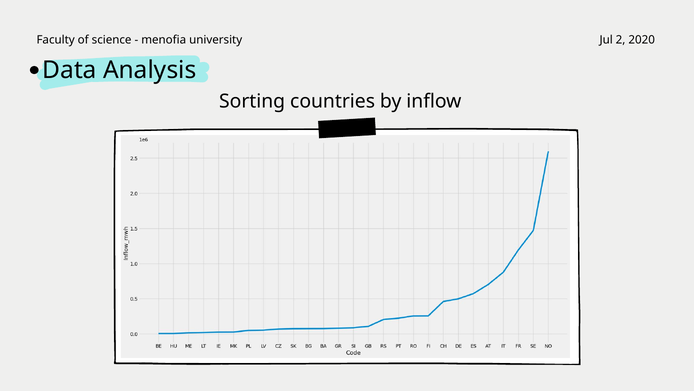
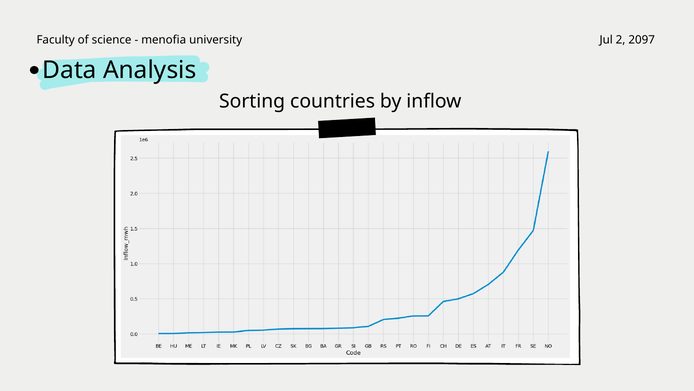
2020: 2020 -> 2097
